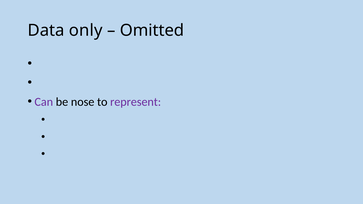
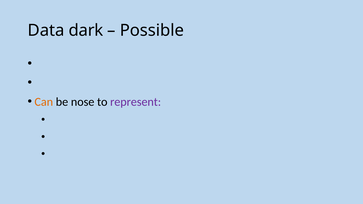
only: only -> dark
Omitted: Omitted -> Possible
Can colour: purple -> orange
